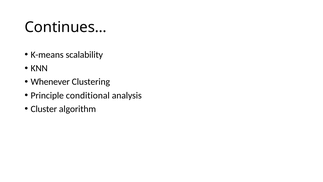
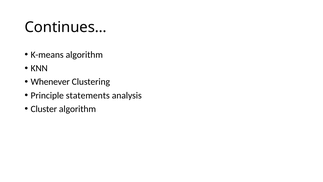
K-means scalability: scalability -> algorithm
conditional: conditional -> statements
